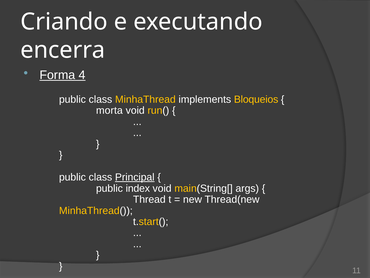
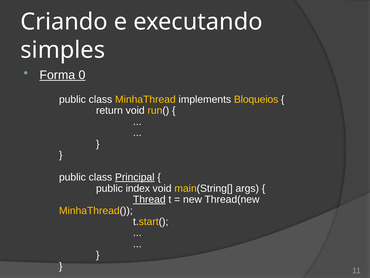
encerra: encerra -> simples
4: 4 -> 0
morta: morta -> return
Thread underline: none -> present
